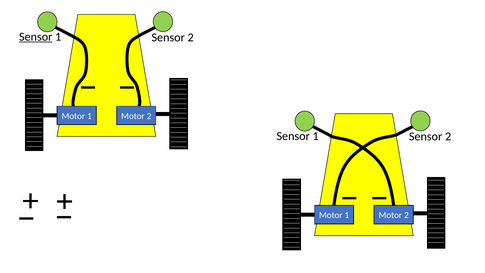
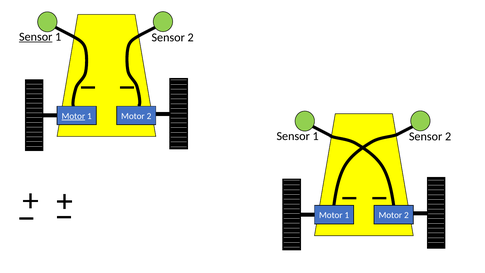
Motor at (73, 116) underline: none -> present
